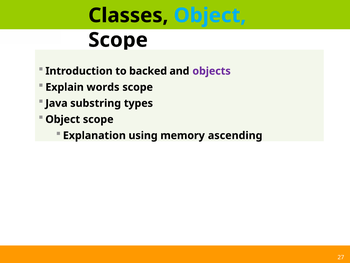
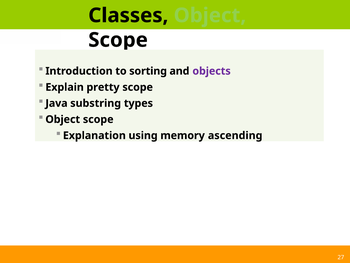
Object at (210, 15) colour: light blue -> light green
backed: backed -> sorting
words: words -> pretty
